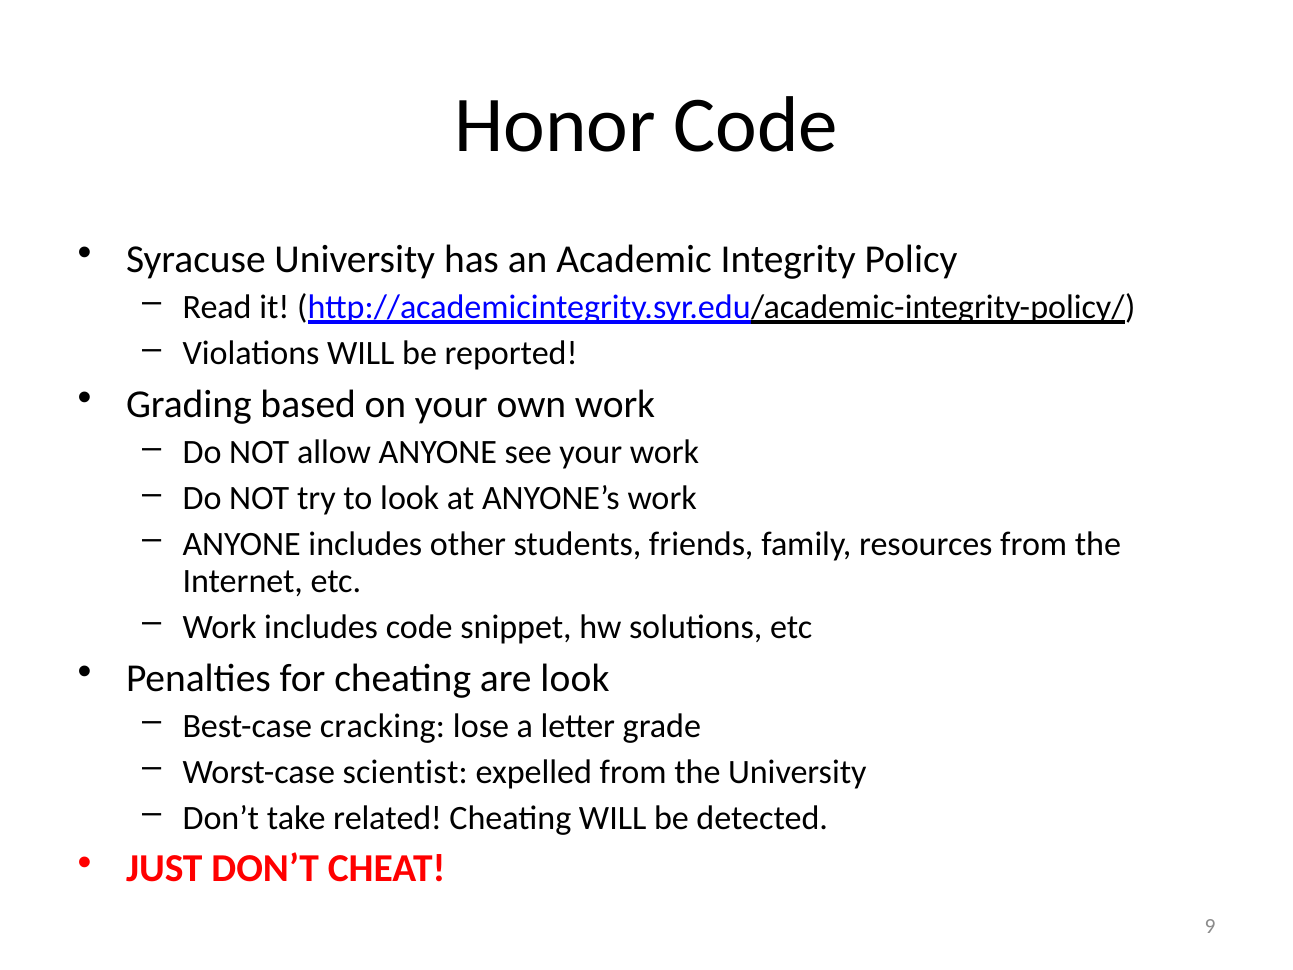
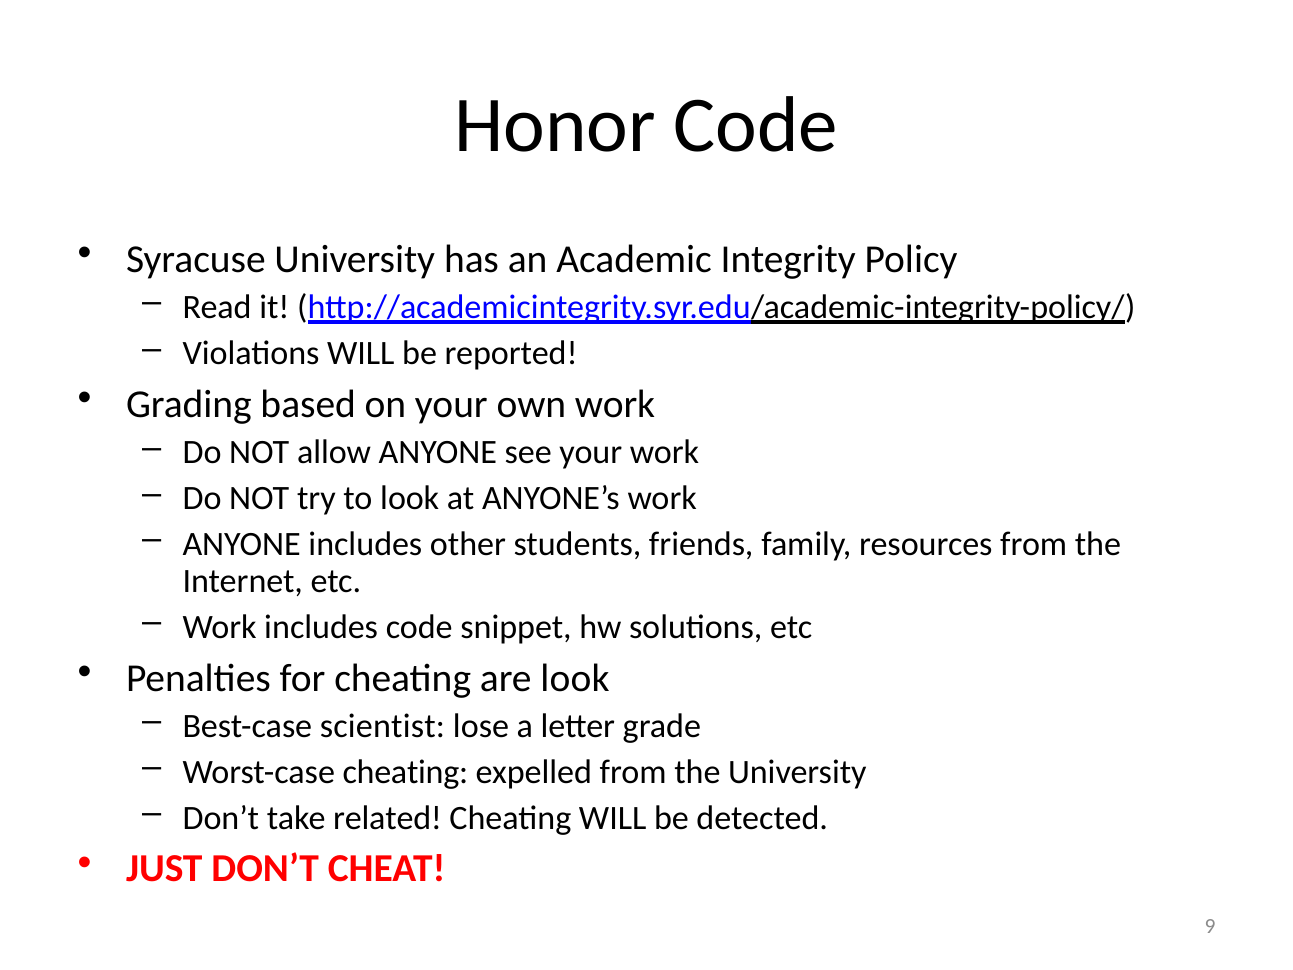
cracking: cracking -> scientist
Worst-case scientist: scientist -> cheating
